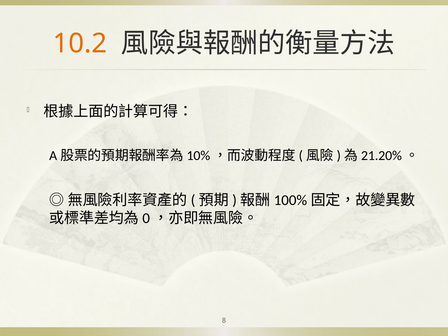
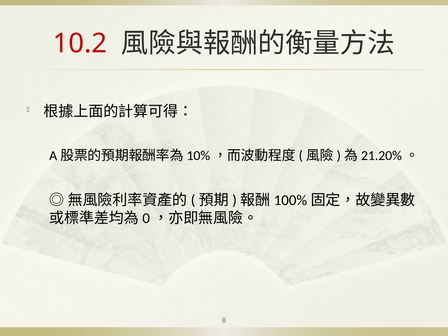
10.2 colour: orange -> red
